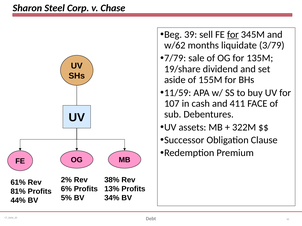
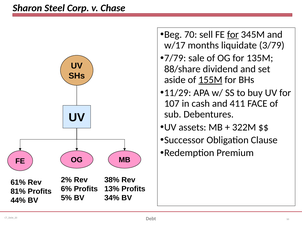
39: 39 -> 70
w/62: w/62 -> w/17
19/share: 19/share -> 88/share
155M underline: none -> present
11/59: 11/59 -> 11/29
